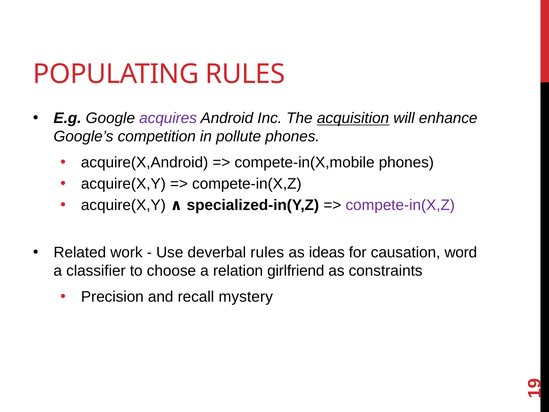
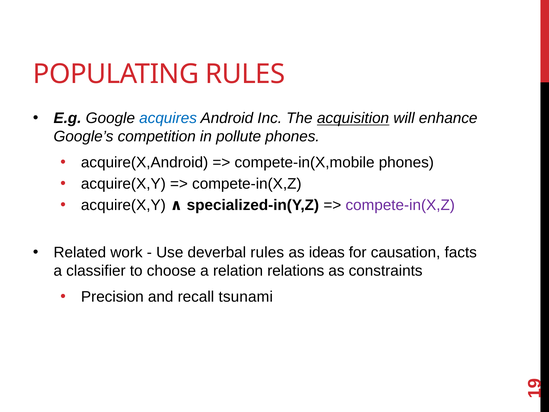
acquires colour: purple -> blue
word: word -> facts
girlfriend: girlfriend -> relations
mystery: mystery -> tsunami
